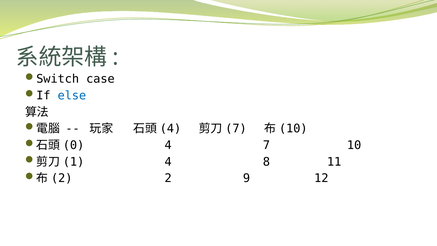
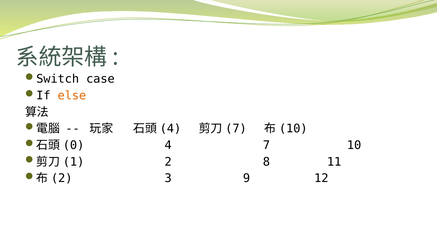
else colour: blue -> orange
4 at (168, 162): 4 -> 2
2: 2 -> 3
